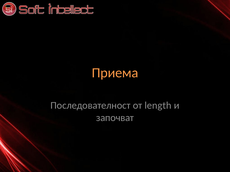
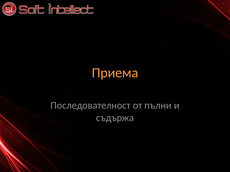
length: length -> пълни
започват: започват -> съдържа
